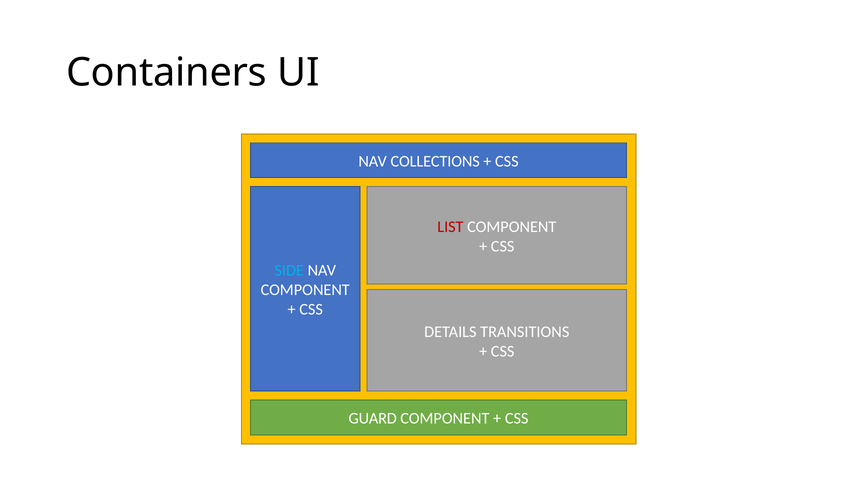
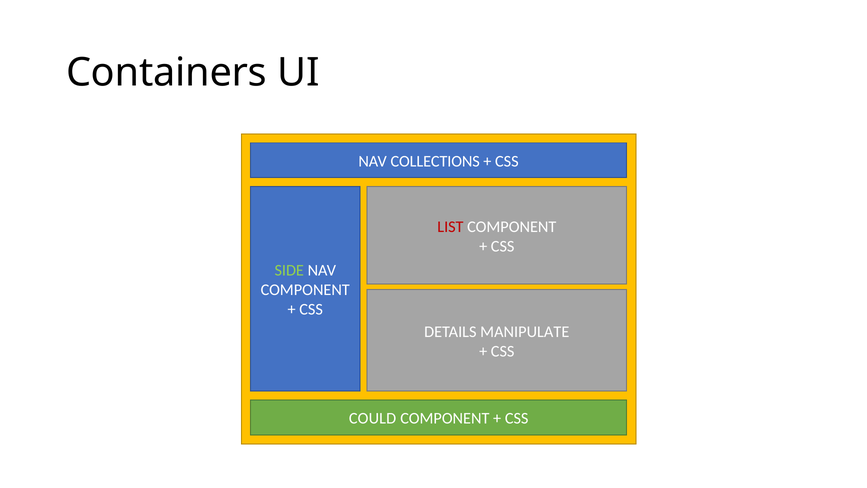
SIDE colour: light blue -> light green
TRANSITIONS: TRANSITIONS -> MANIPULATE
GUARD: GUARD -> COULD
